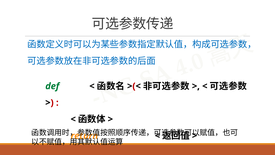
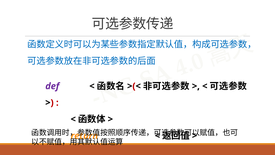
def colour: green -> purple
